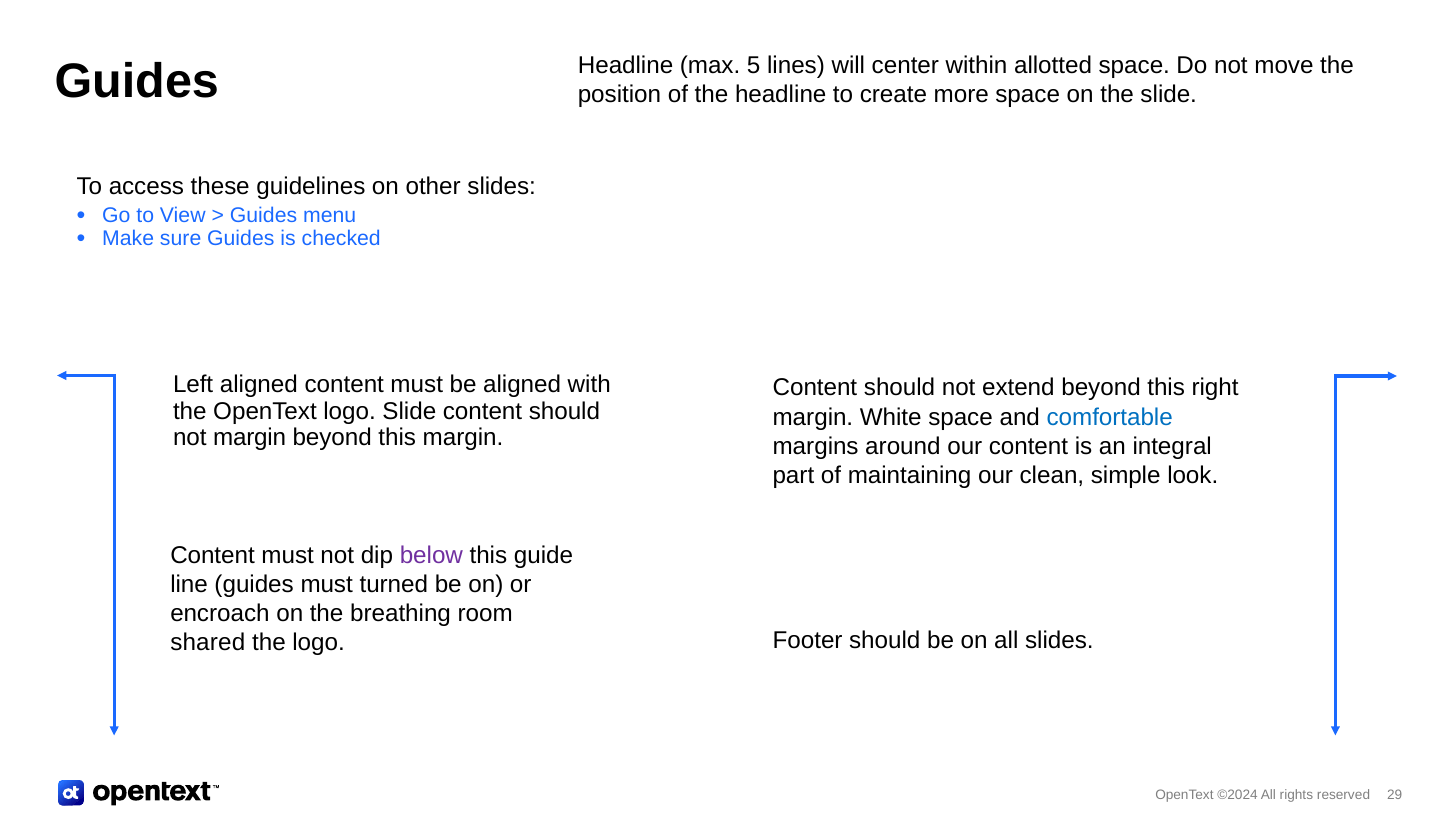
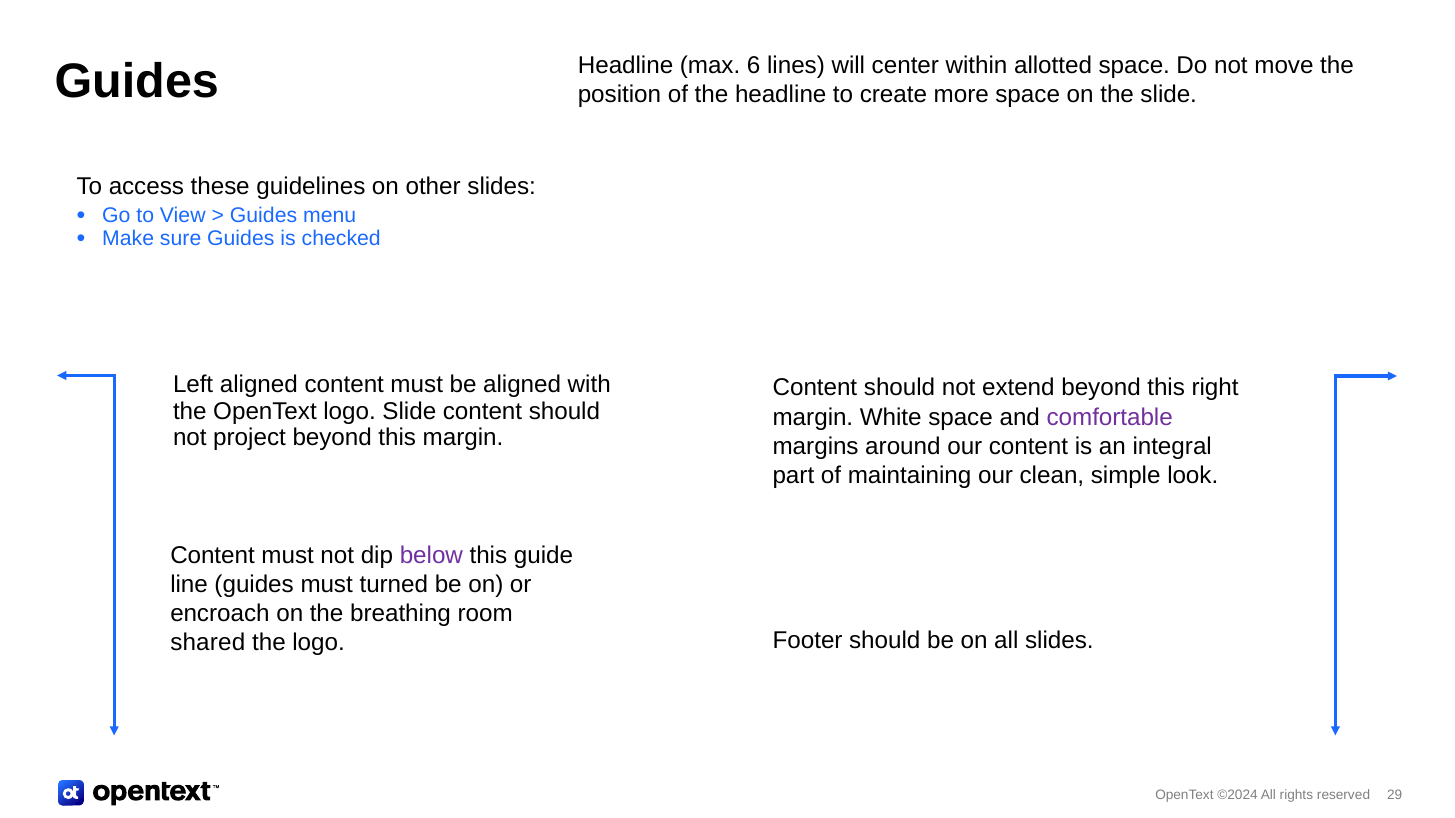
5: 5 -> 6
comfortable colour: blue -> purple
not margin: margin -> project
